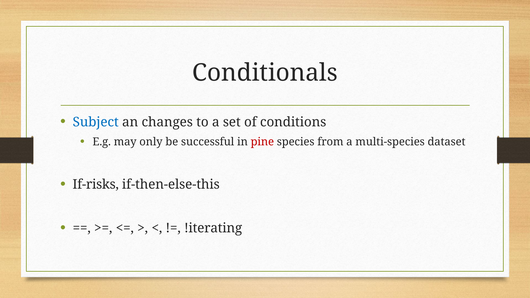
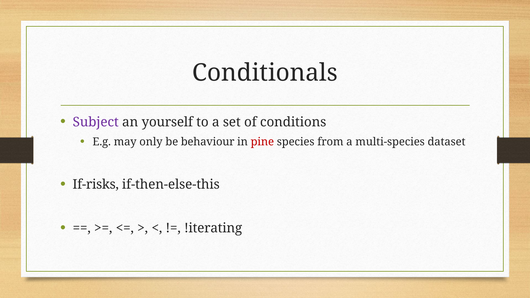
Subject colour: blue -> purple
changes: changes -> yourself
successful: successful -> behaviour
